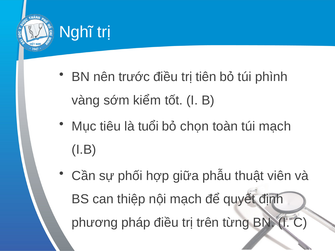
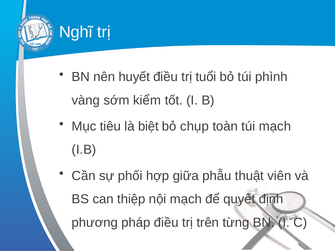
trước: trước -> huyết
tiên: tiên -> tuổi
tuổi: tuổi -> biệt
chọn: chọn -> chụp
